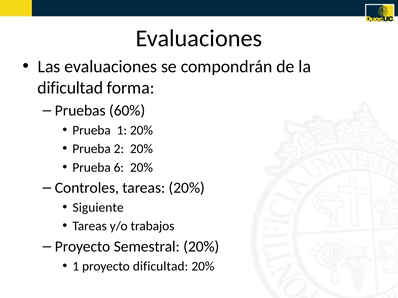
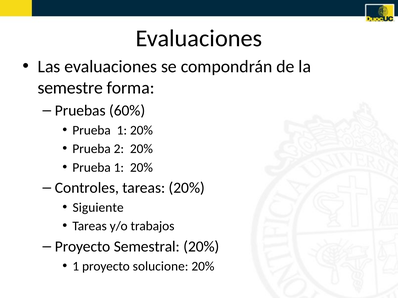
dificultad at (70, 88): dificultad -> semestre
6 at (119, 168): 6 -> 1
proyecto dificultad: dificultad -> solucione
